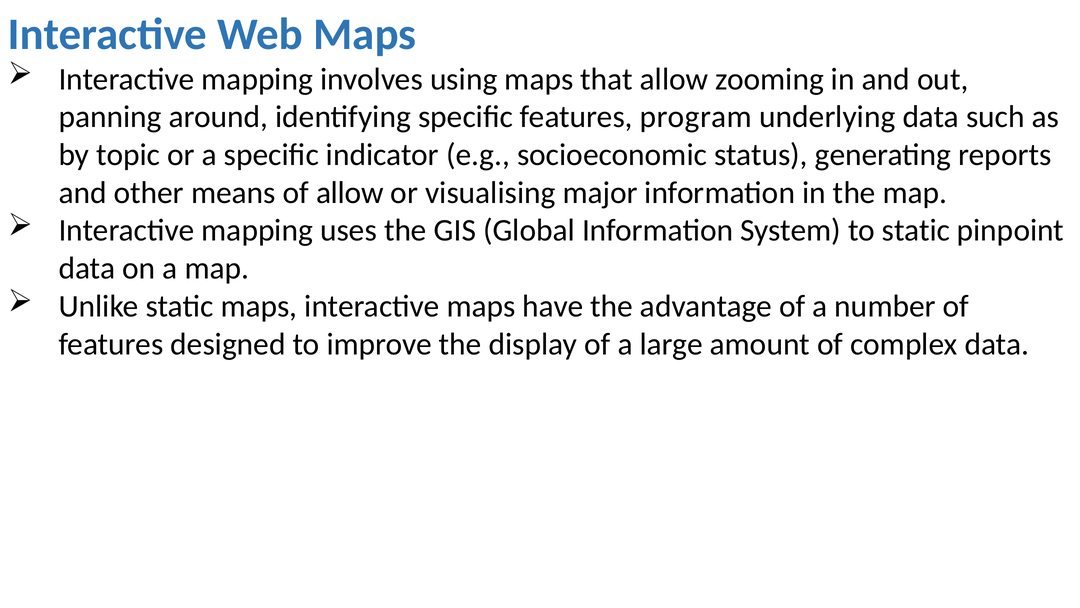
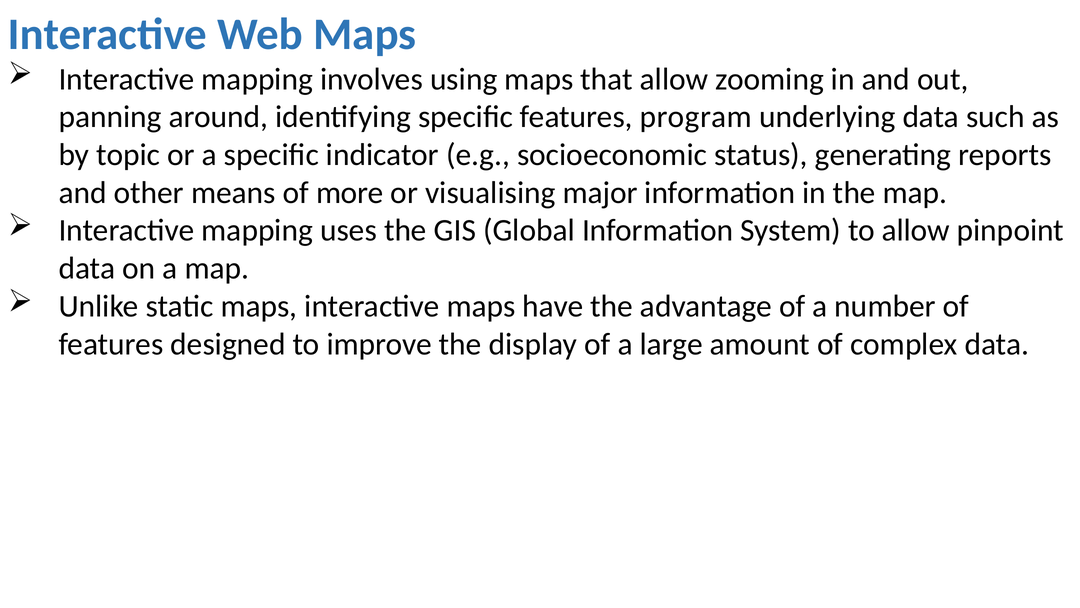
of allow: allow -> more
to static: static -> allow
